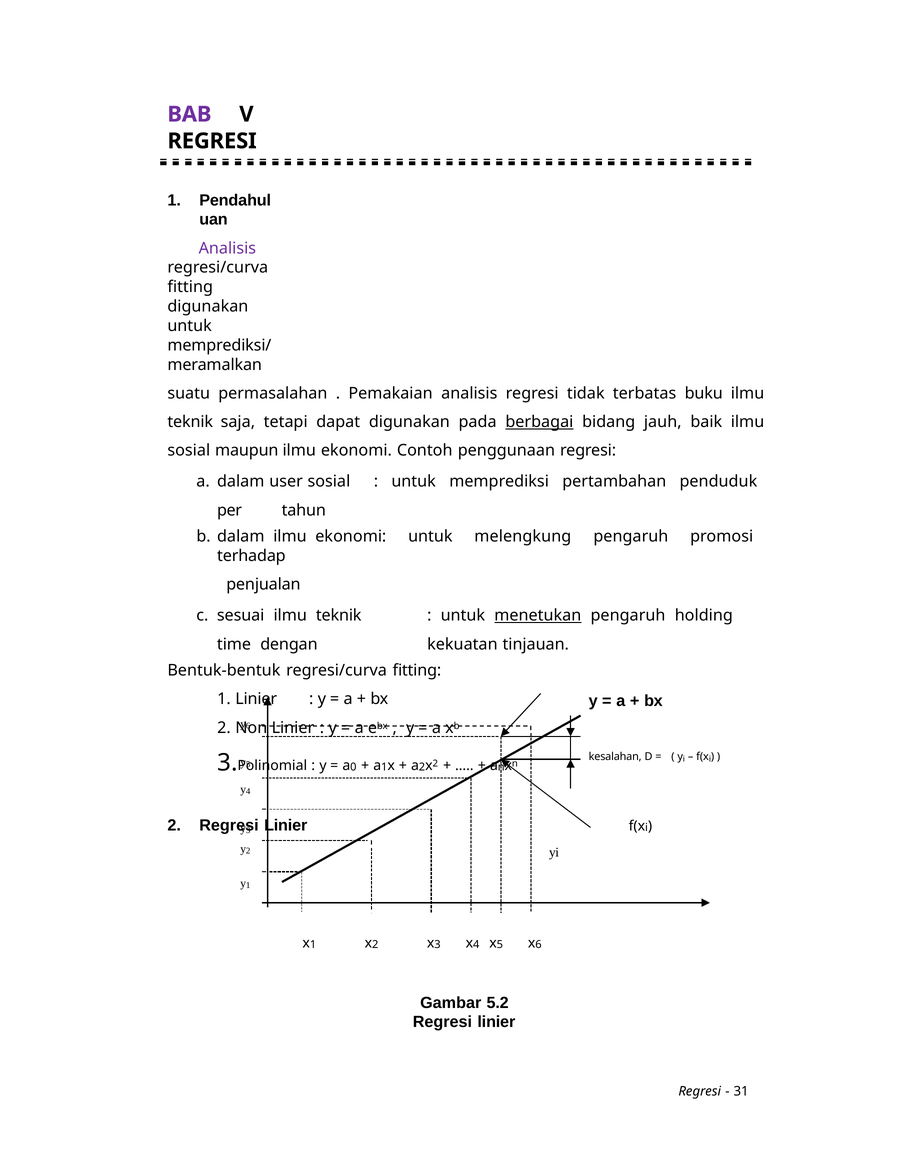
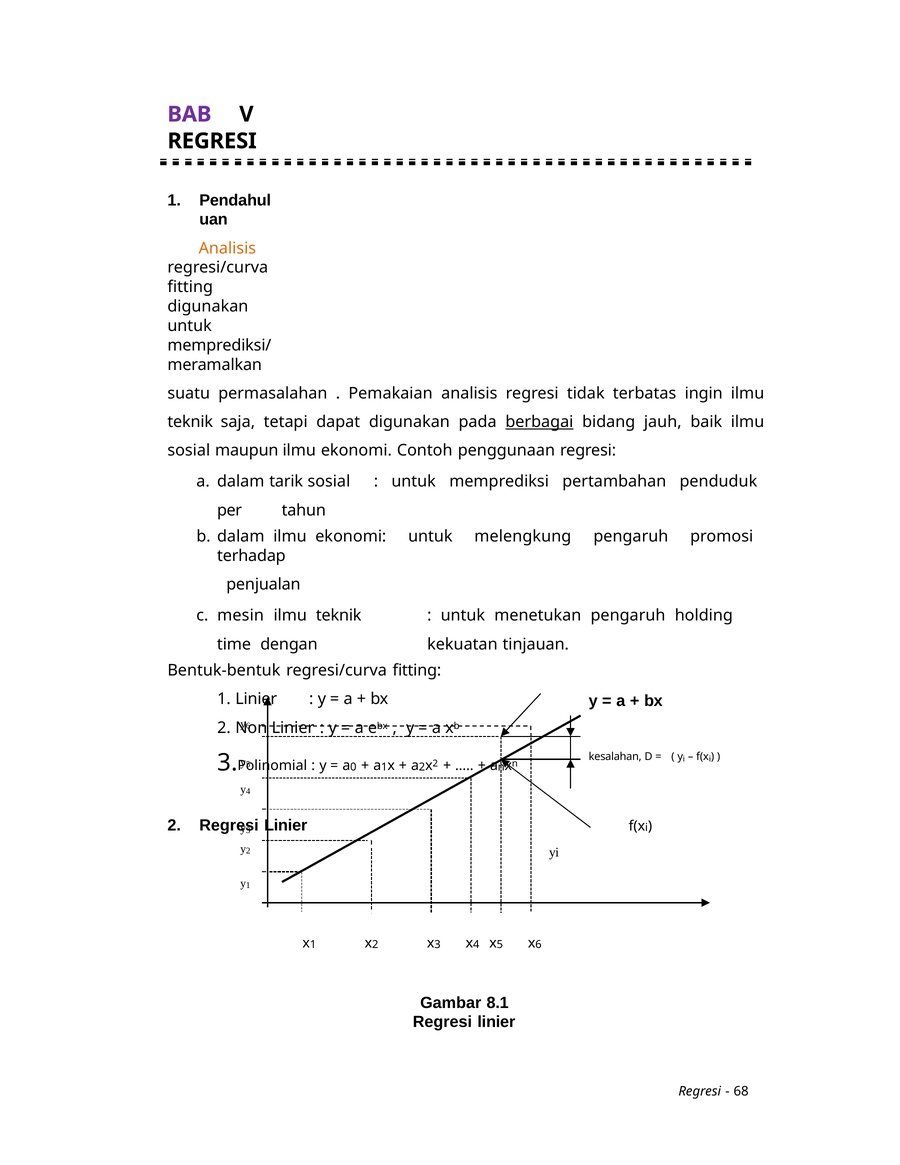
Analisis at (227, 248) colour: purple -> orange
buku: buku -> ingin
user: user -> tarik
sesuai: sesuai -> mesin
menetukan underline: present -> none
5.2: 5.2 -> 8.1
31: 31 -> 68
